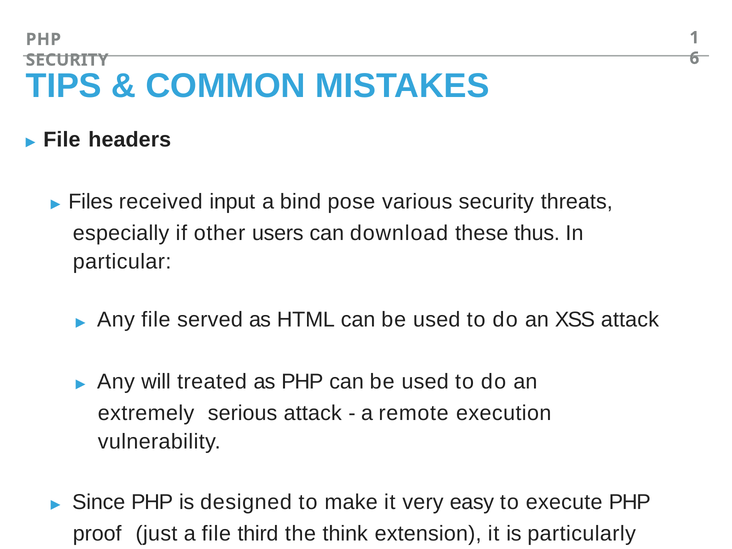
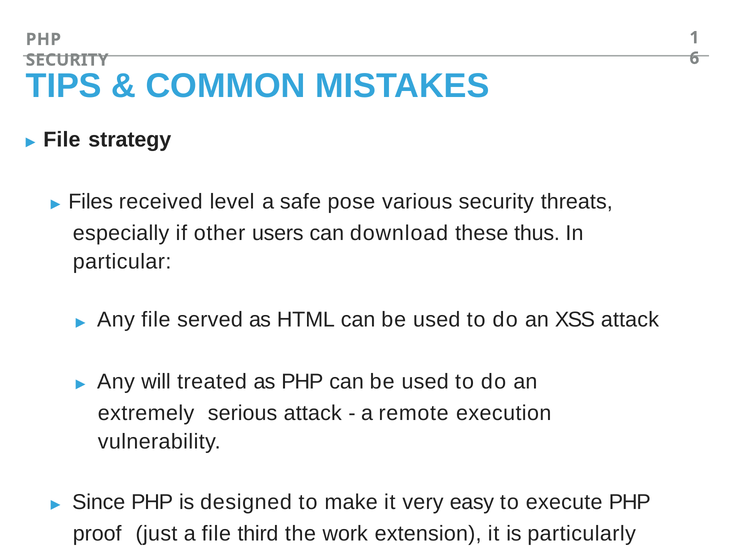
headers: headers -> strategy
input: input -> level
bind: bind -> safe
think: think -> work
